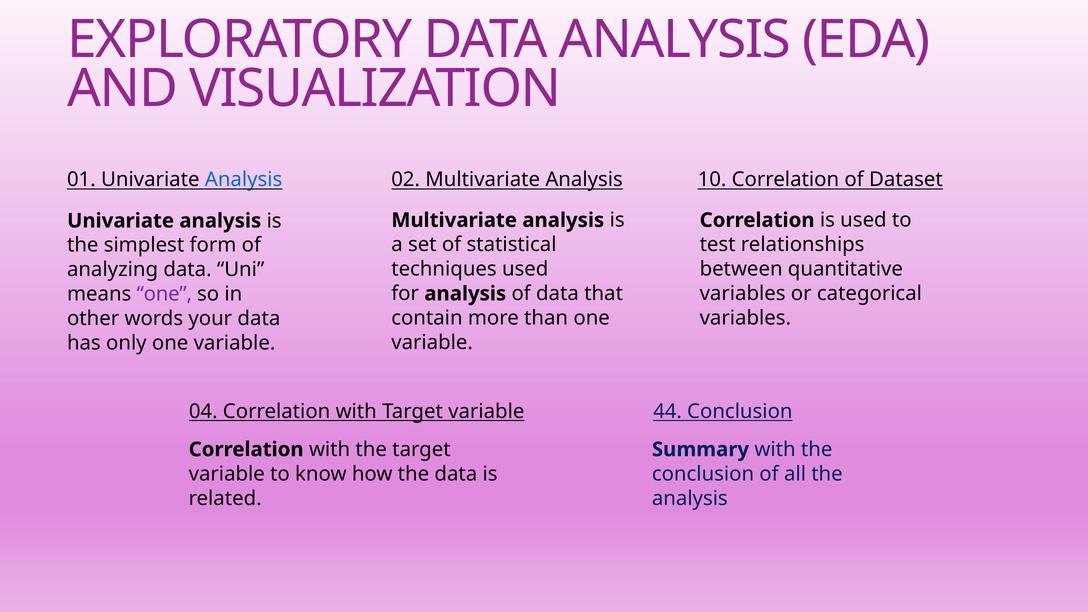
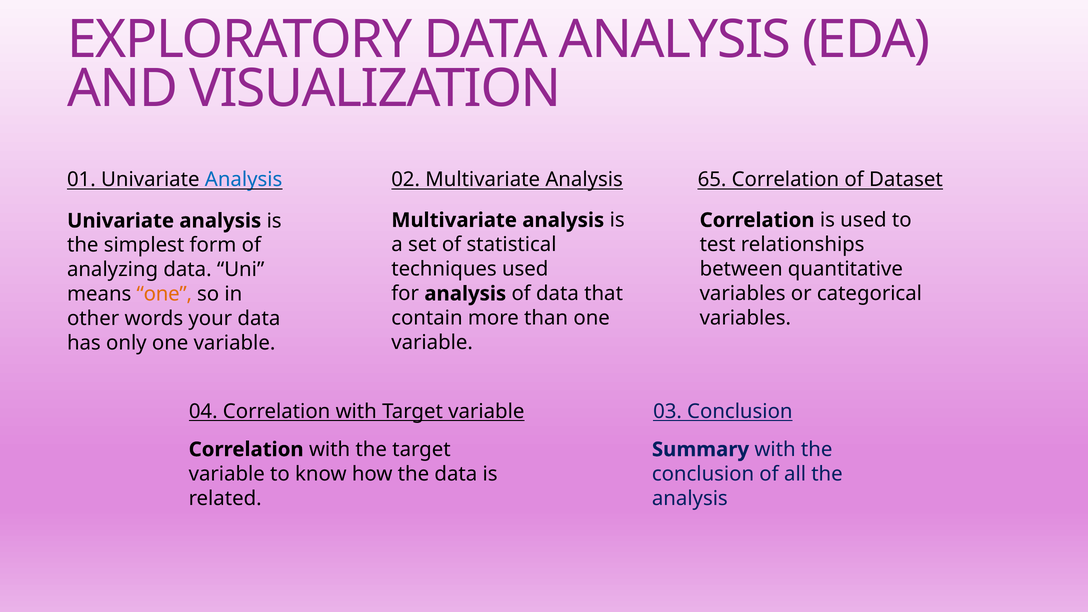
10: 10 -> 65
one at (164, 294) colour: purple -> orange
44: 44 -> 03
